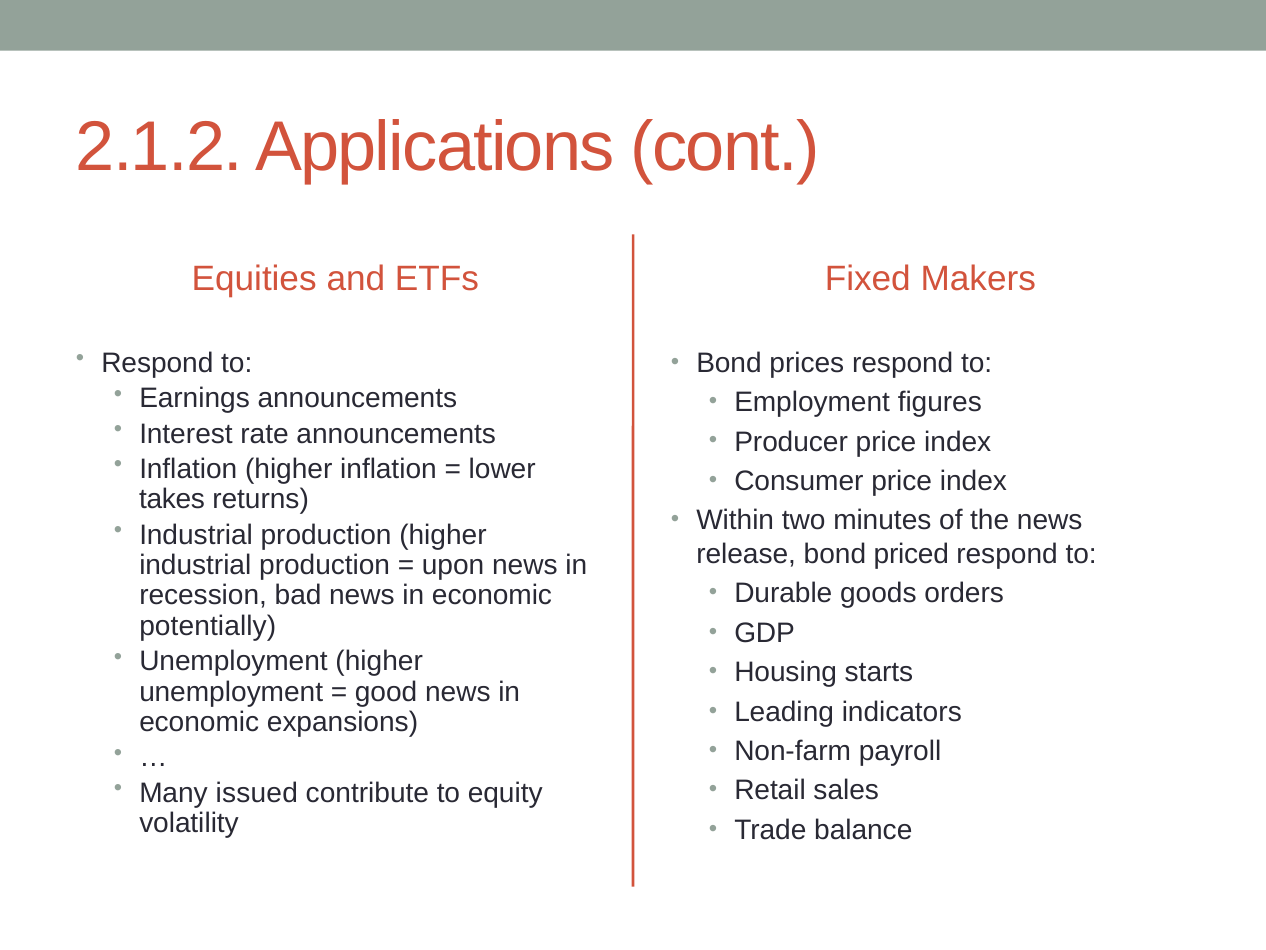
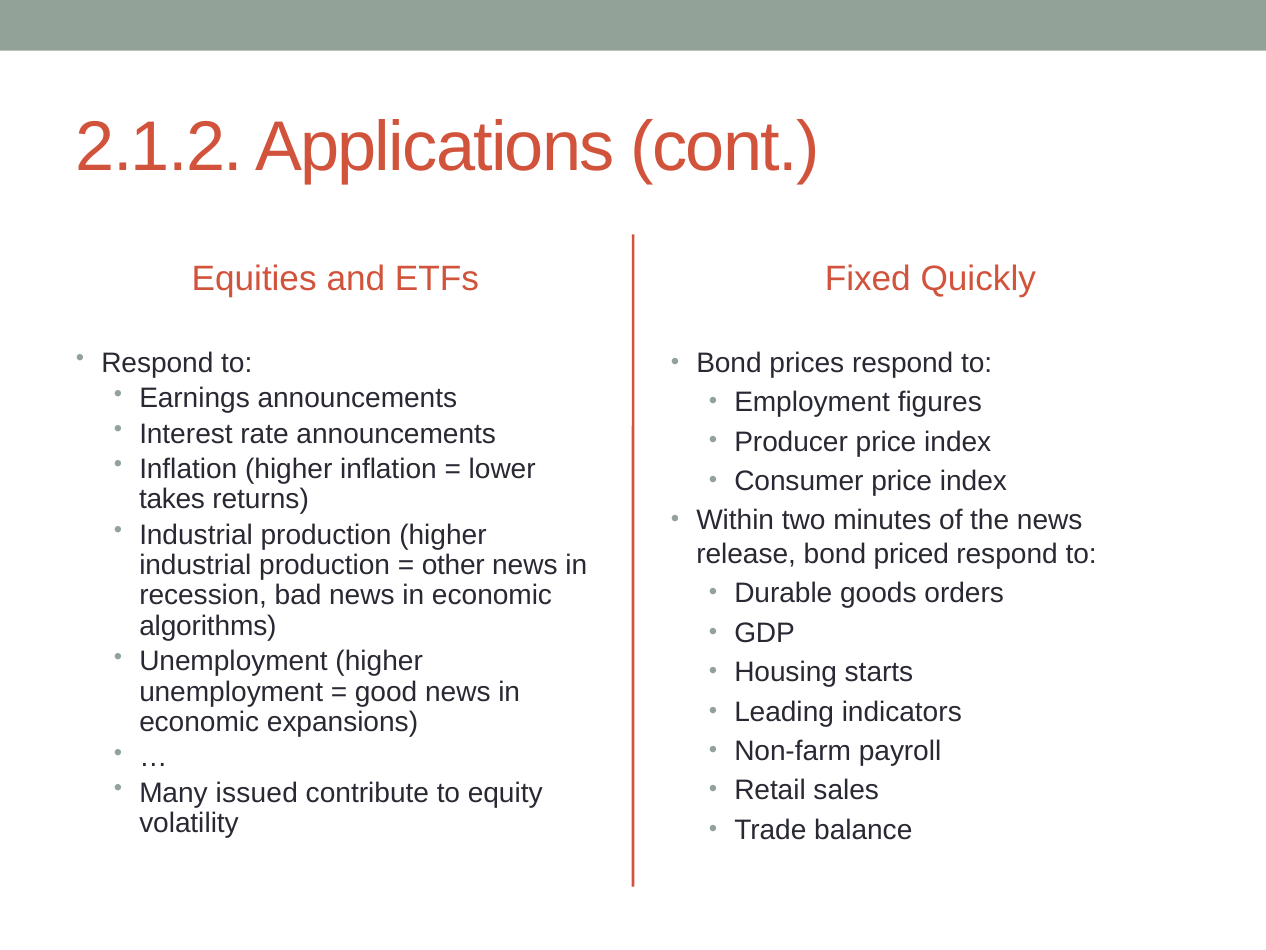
Makers: Makers -> Quickly
upon: upon -> other
potentially: potentially -> algorithms
